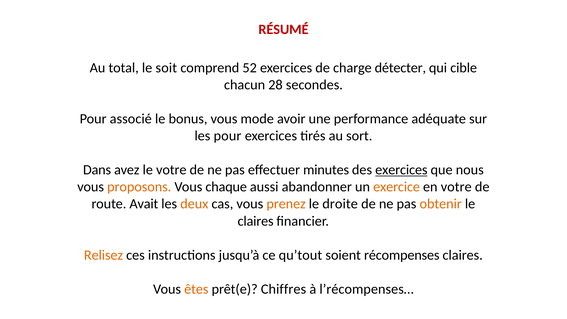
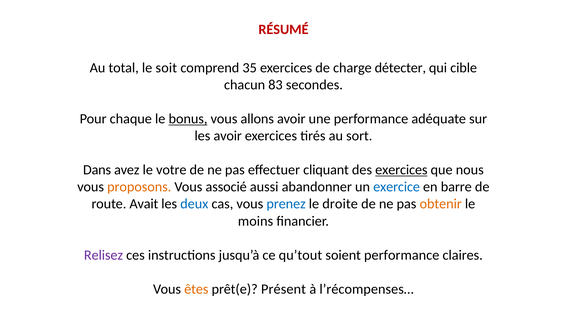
52: 52 -> 35
28: 28 -> 83
associé: associé -> chaque
bonus underline: none -> present
mode: mode -> allons
les pour: pour -> avoir
minutes: minutes -> cliquant
chaque: chaque -> associé
exercice colour: orange -> blue
en votre: votre -> barre
deux colour: orange -> blue
prenez colour: orange -> blue
claires at (256, 221): claires -> moins
Relisez colour: orange -> purple
soient récompenses: récompenses -> performance
Chiffres: Chiffres -> Présent
